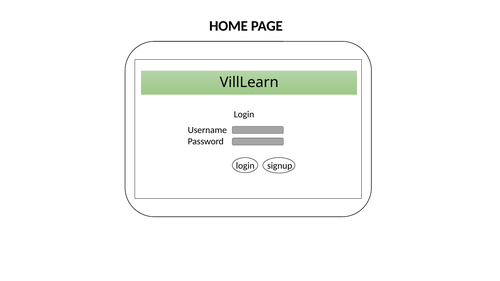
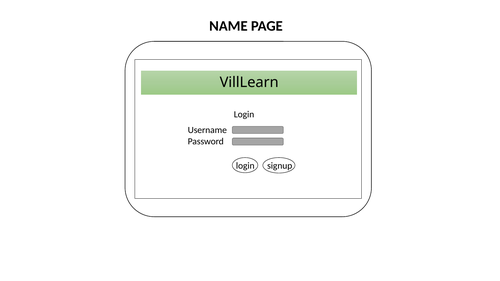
HOME: HOME -> NAME
